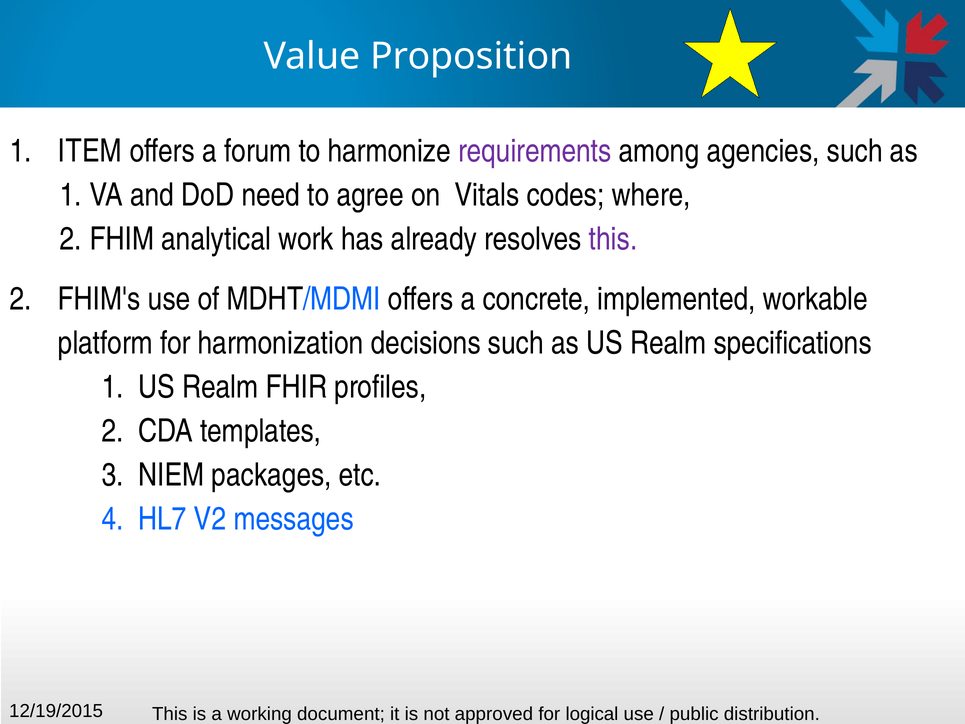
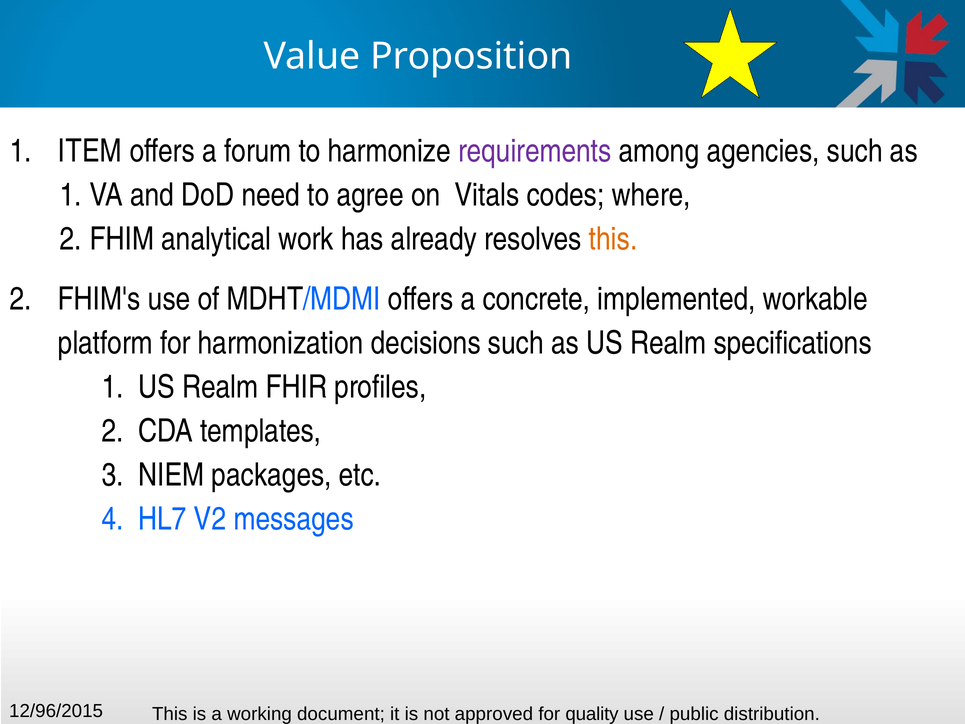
this at (613, 239) colour: purple -> orange
12/19/2015: 12/19/2015 -> 12/96/2015
logical: logical -> quality
